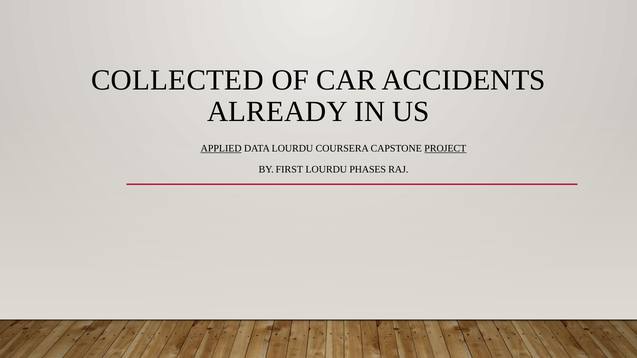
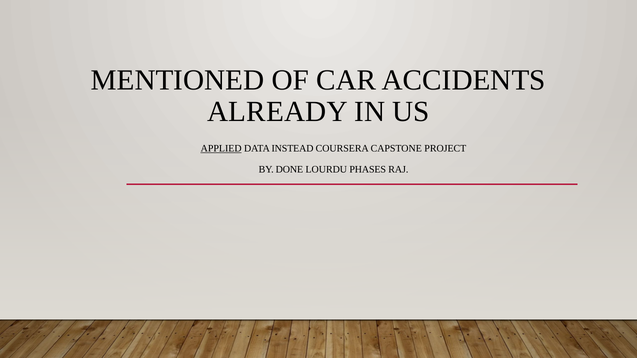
COLLECTED: COLLECTED -> MENTIONED
DATA LOURDU: LOURDU -> INSTEAD
PROJECT underline: present -> none
FIRST: FIRST -> DONE
